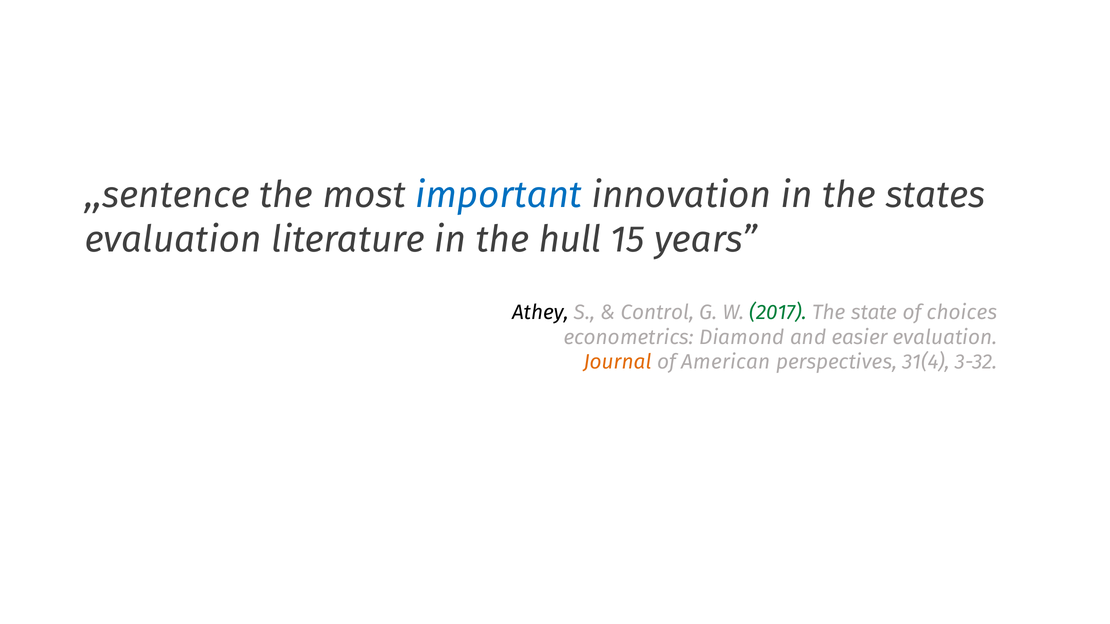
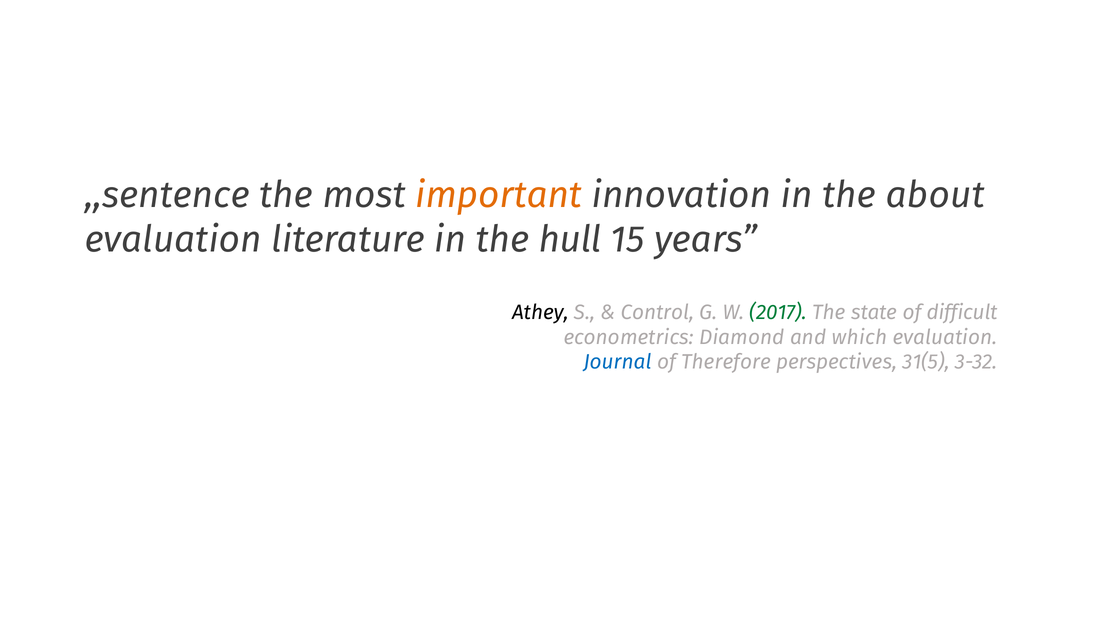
important colour: blue -> orange
states: states -> about
choices: choices -> difficult
easier: easier -> which
Journal colour: orange -> blue
American: American -> Therefore
31(4: 31(4 -> 31(5
